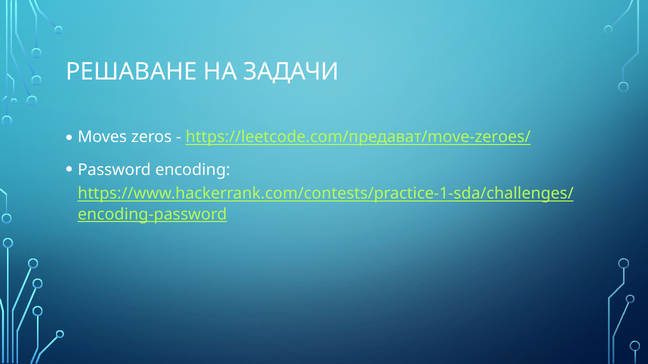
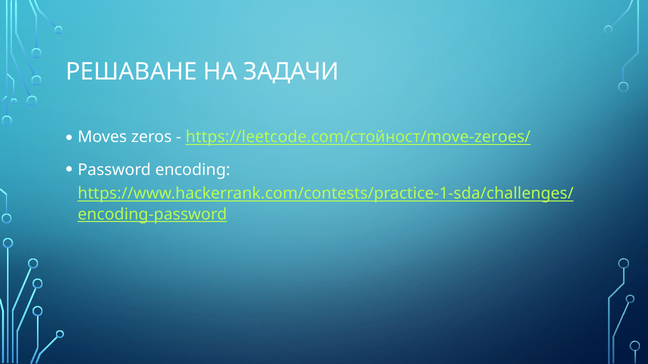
https://leetcode.com/предават/move-zeroes/: https://leetcode.com/предават/move-zeroes/ -> https://leetcode.com/стойност/move-zeroes/
